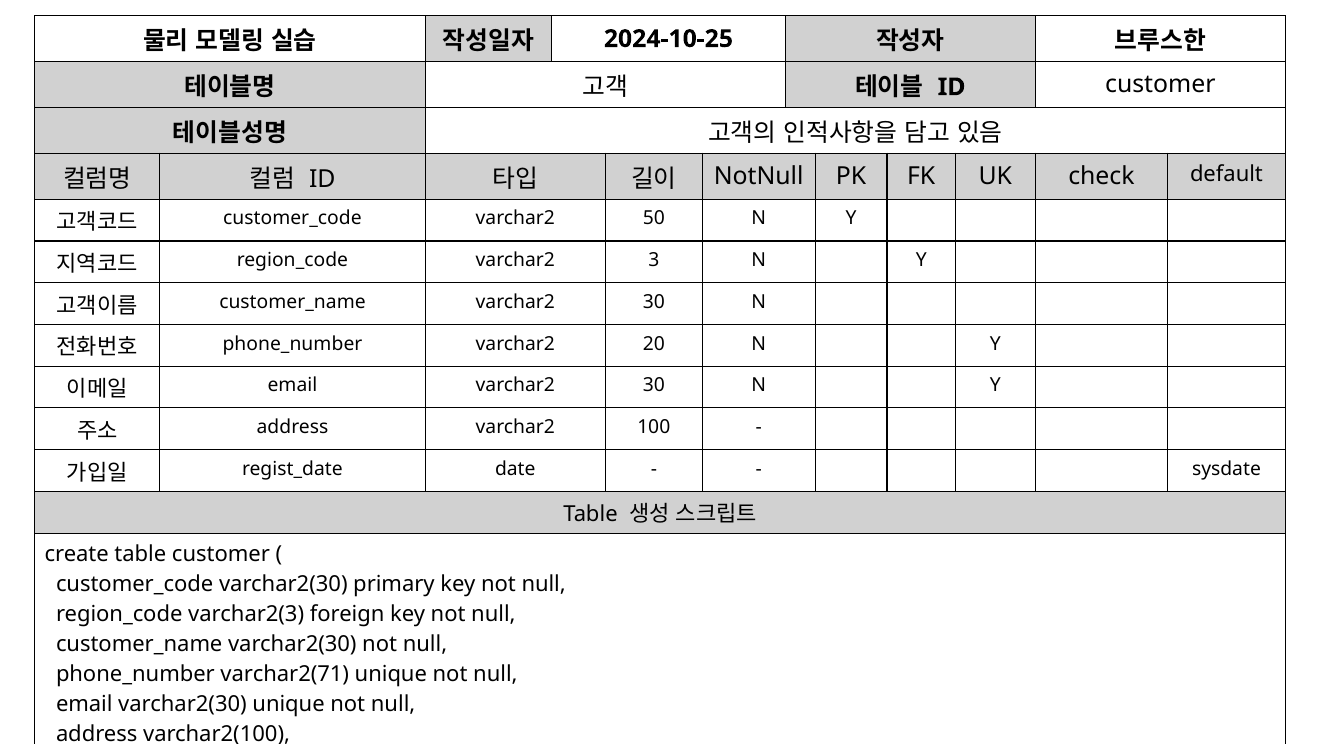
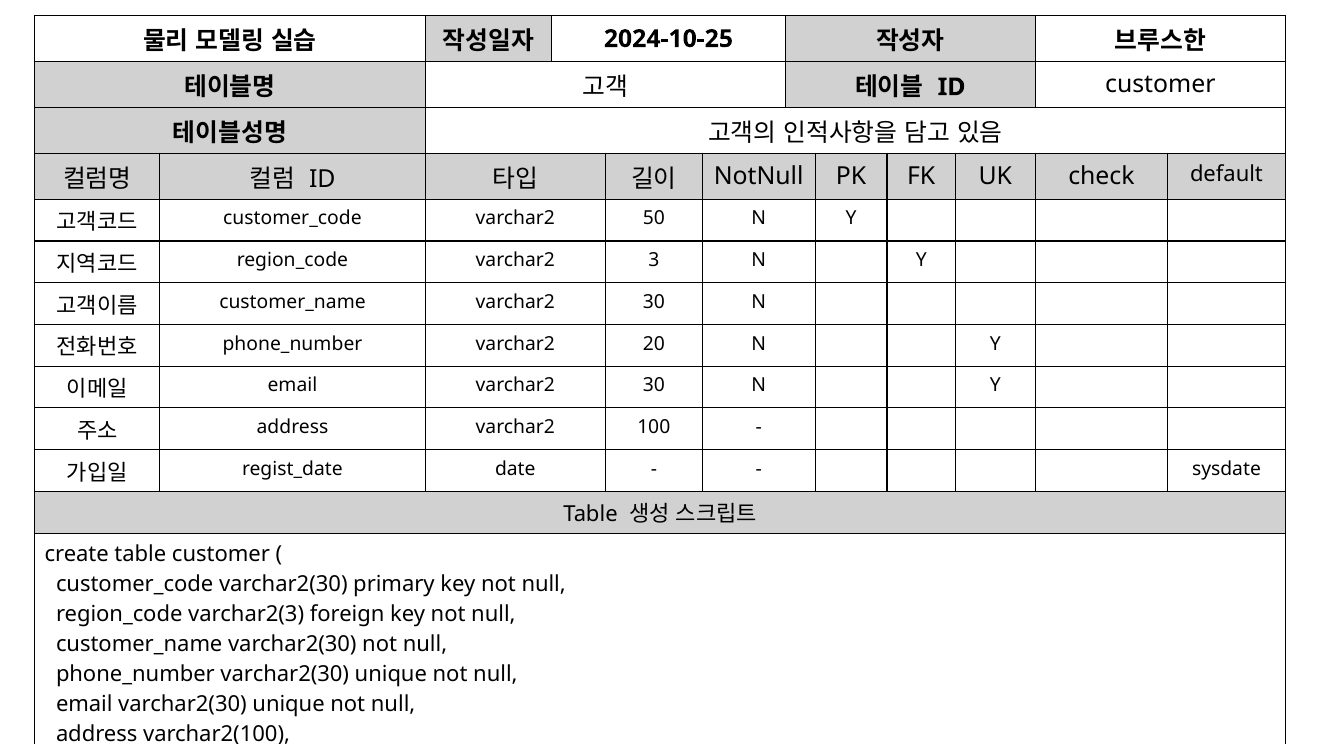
varchar2(71 at (285, 674): varchar2(71 -> varchar2(30
